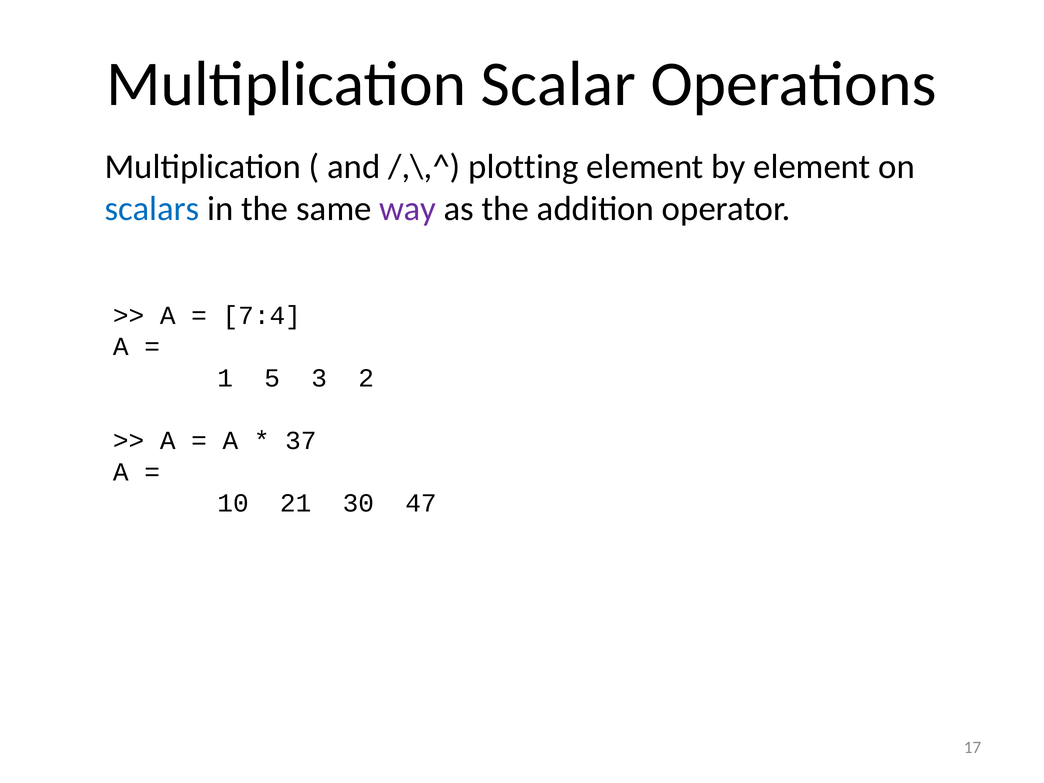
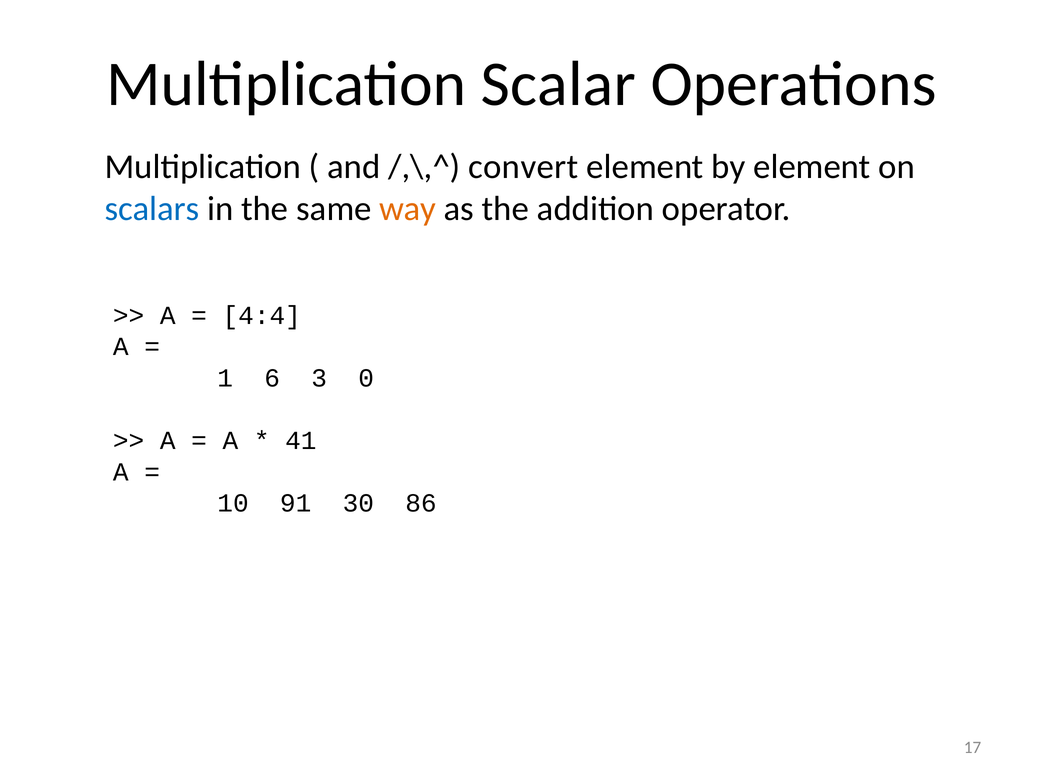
plotting: plotting -> convert
way colour: purple -> orange
7:4: 7:4 -> 4:4
5: 5 -> 6
2: 2 -> 0
37: 37 -> 41
21: 21 -> 91
47: 47 -> 86
